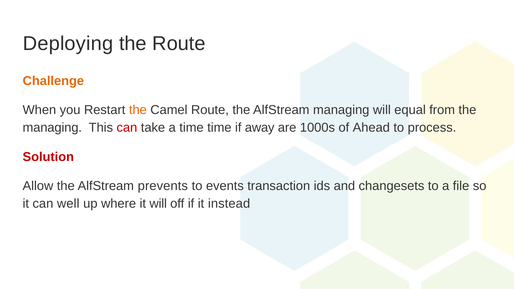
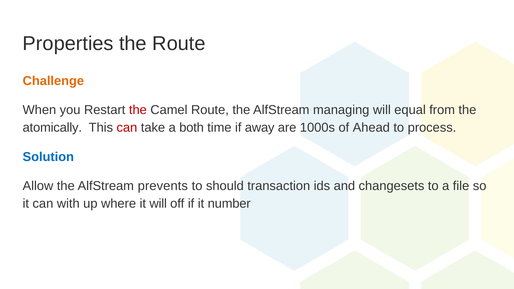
Deploying: Deploying -> Properties
the at (138, 110) colour: orange -> red
managing at (52, 128): managing -> atomically
a time: time -> both
Solution colour: red -> blue
events: events -> should
well: well -> with
instead: instead -> number
